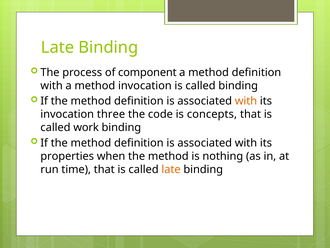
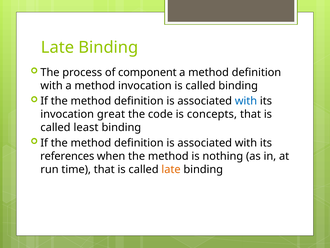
with at (246, 101) colour: orange -> blue
three: three -> great
work: work -> least
properties: properties -> references
